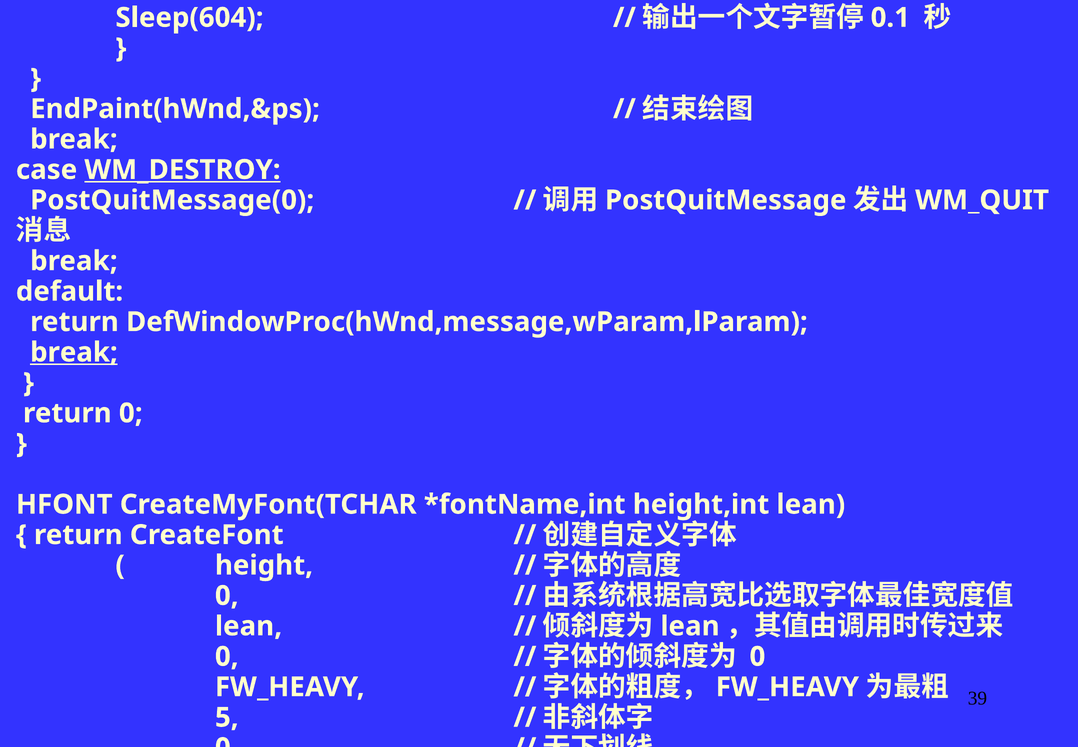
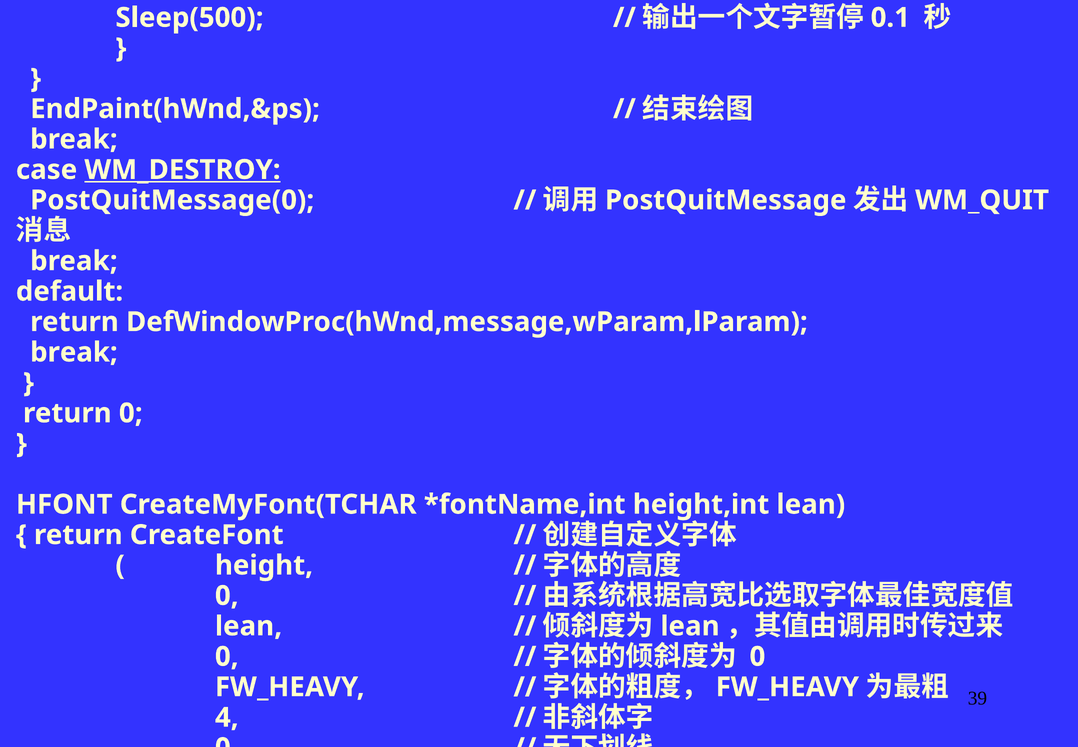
Sleep(604: Sleep(604 -> Sleep(500
break at (74, 352) underline: present -> none
5: 5 -> 4
